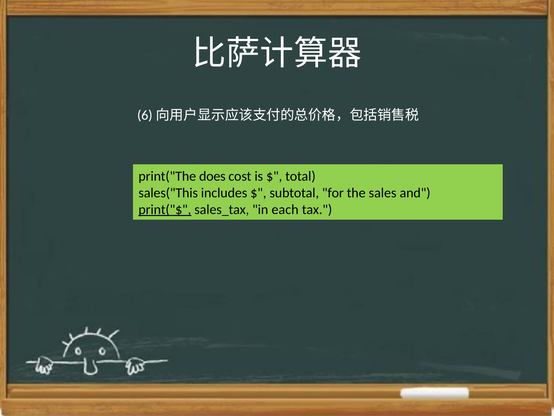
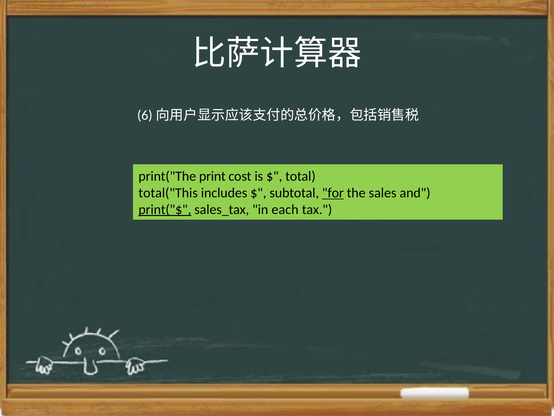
does: does -> print
sales("This: sales("This -> total("This
for underline: none -> present
